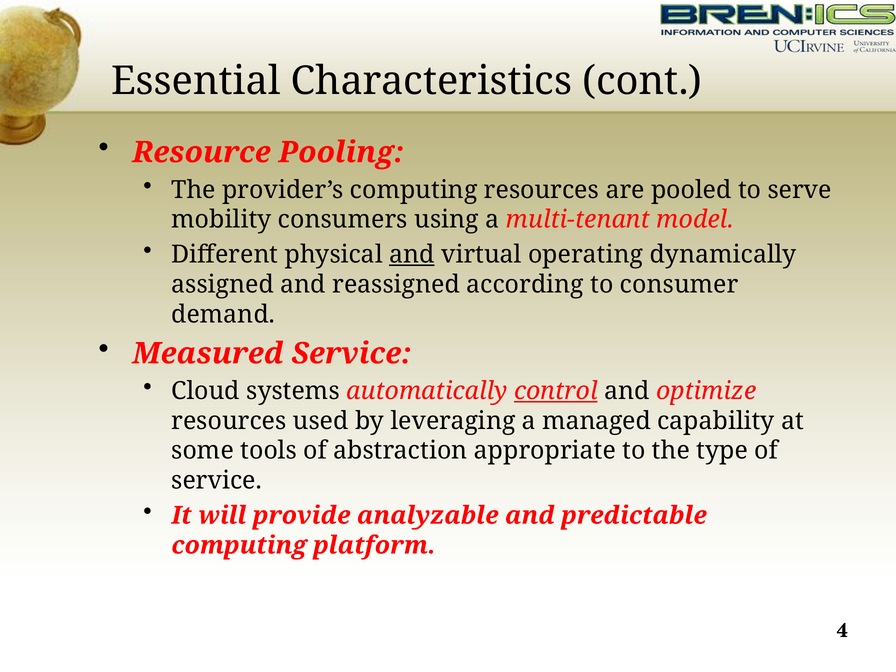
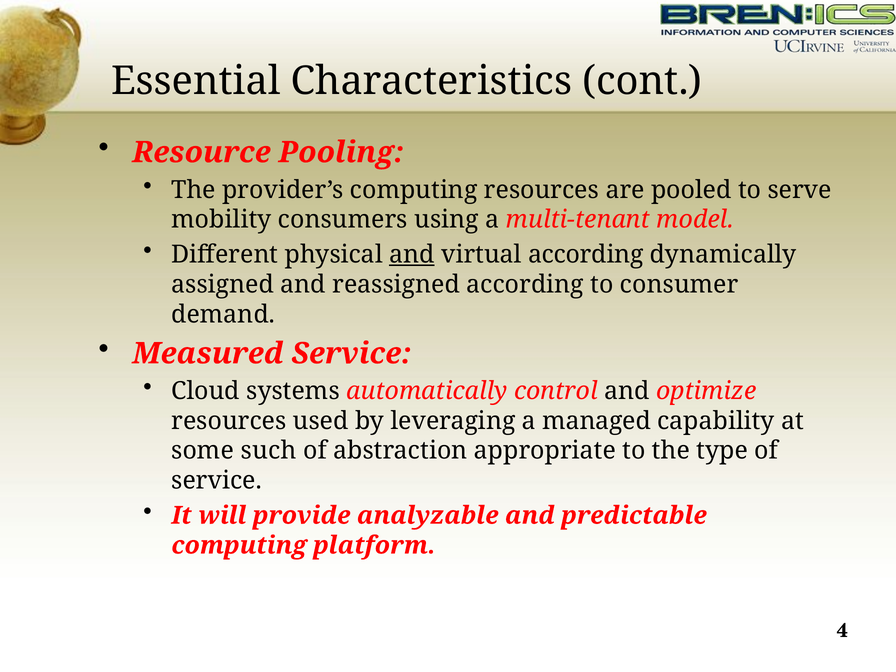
virtual operating: operating -> according
control underline: present -> none
tools: tools -> such
